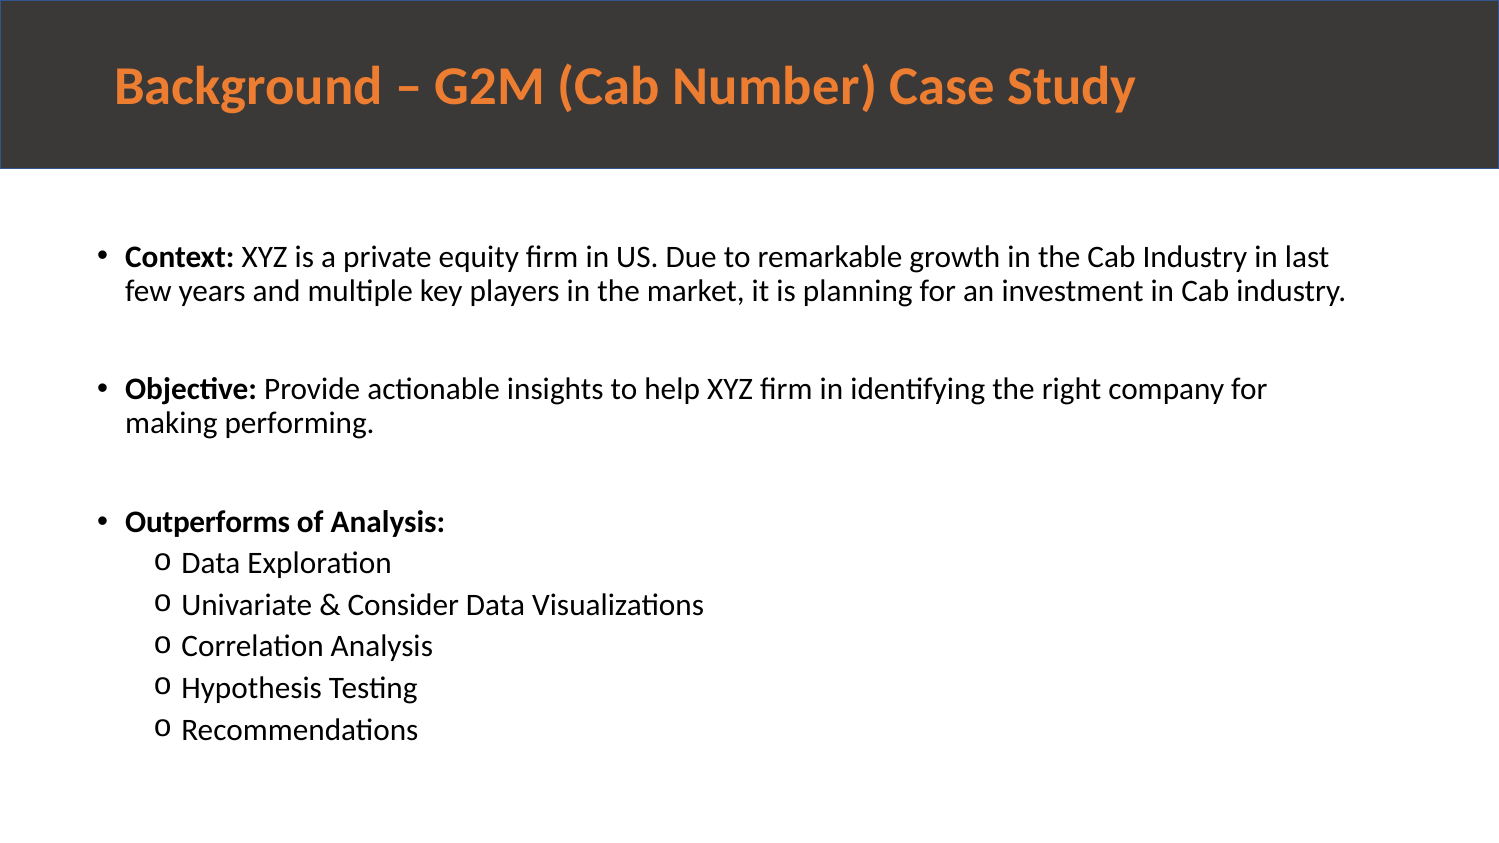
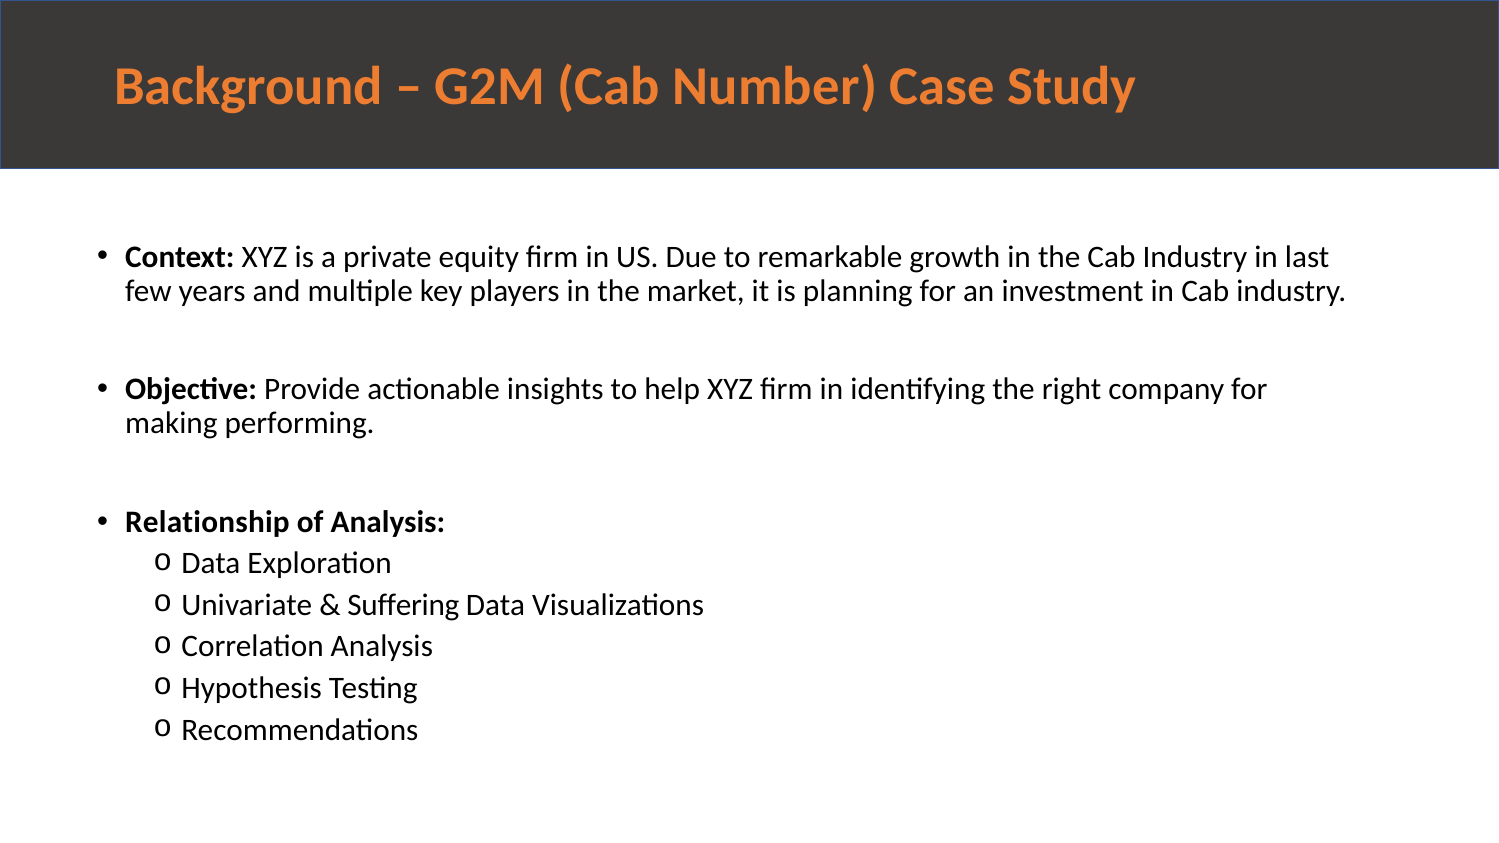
Outperforms: Outperforms -> Relationship
Consider: Consider -> Suffering
